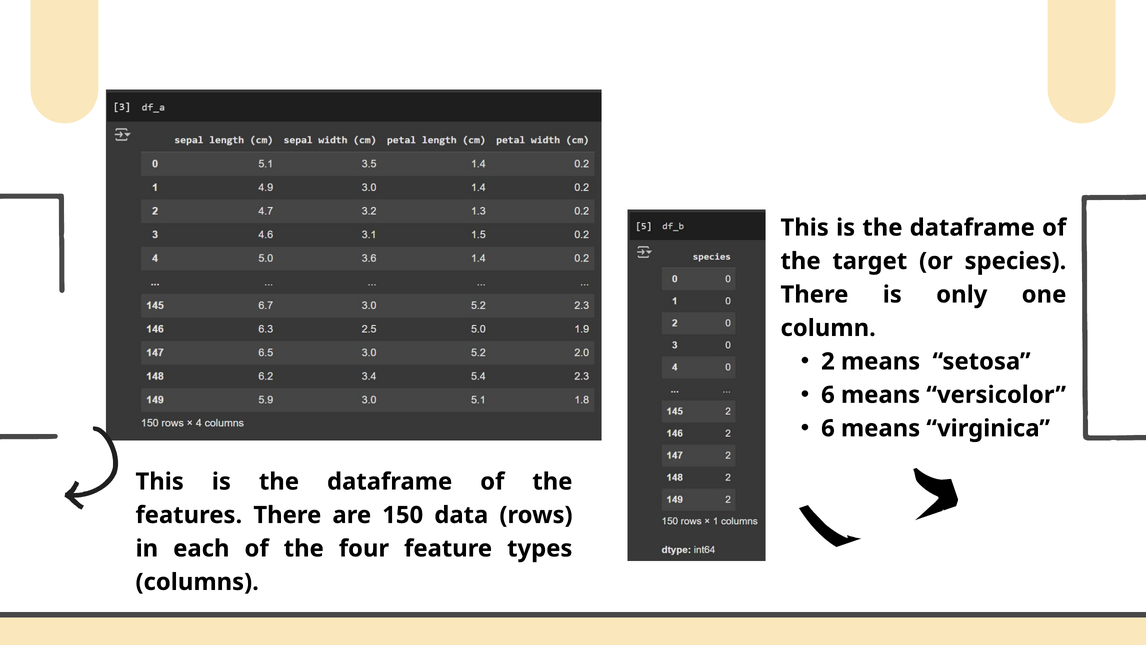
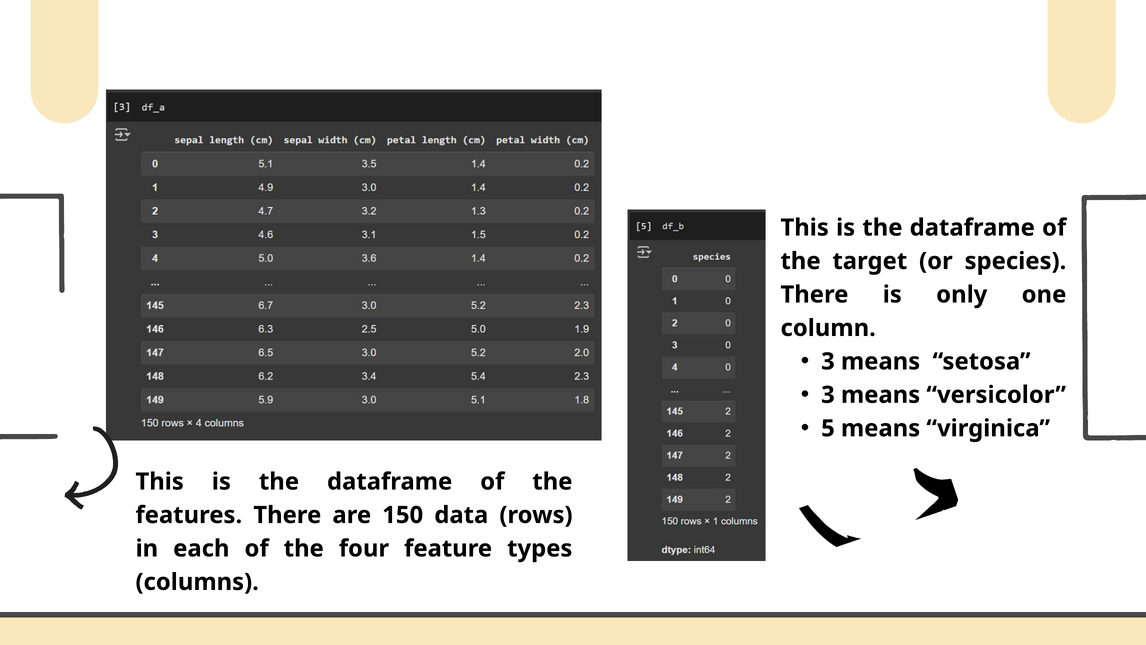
2 at (828, 361): 2 -> 3
6 at (828, 395): 6 -> 3
6 at (828, 428): 6 -> 5
